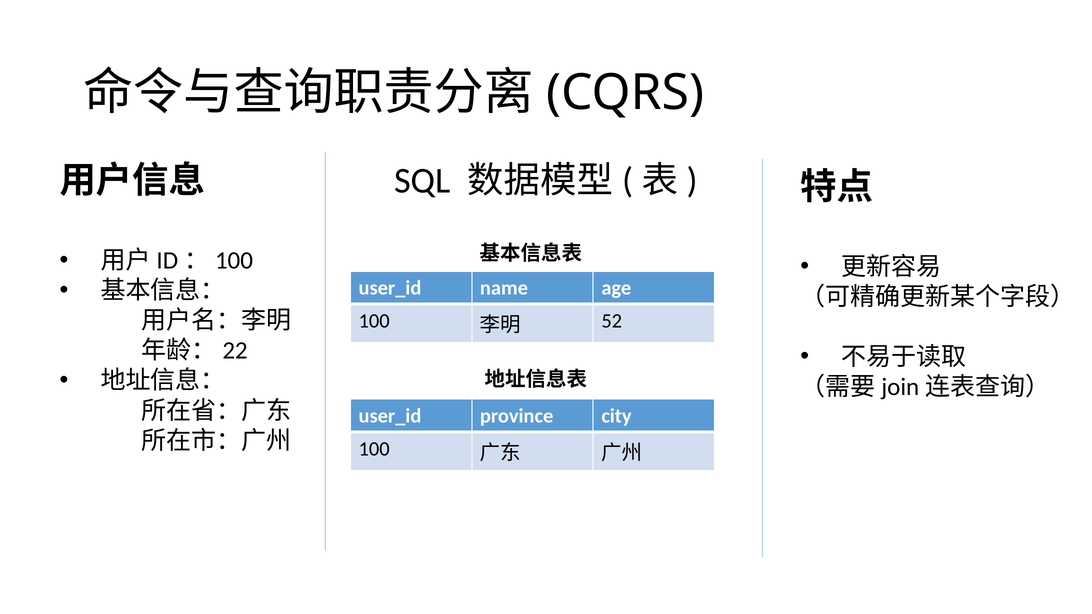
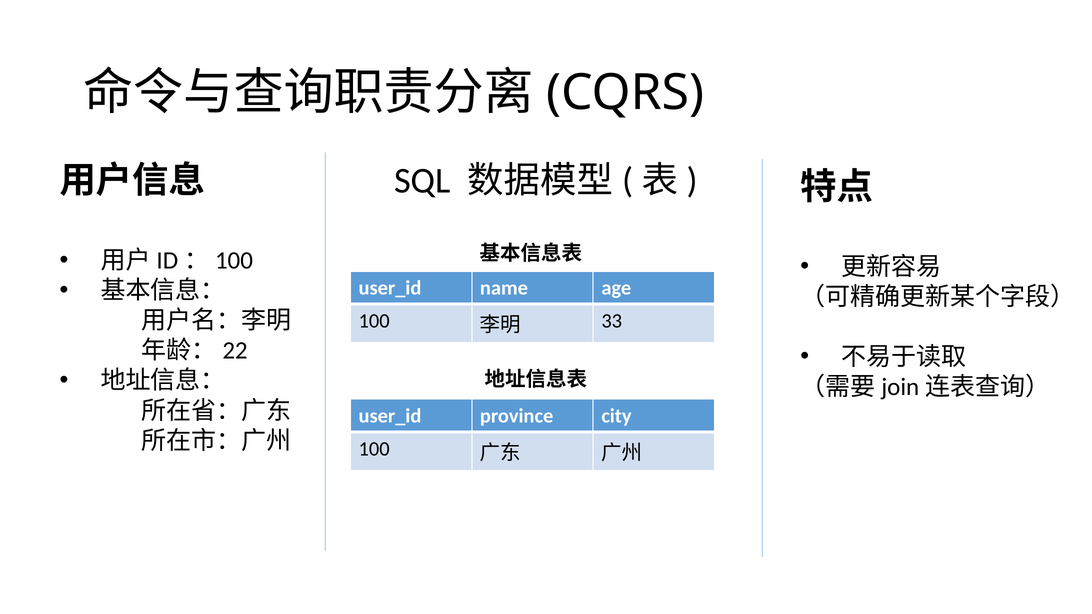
52: 52 -> 33
